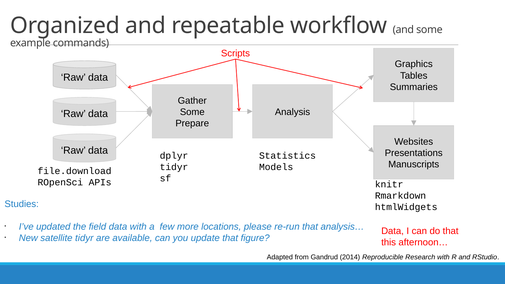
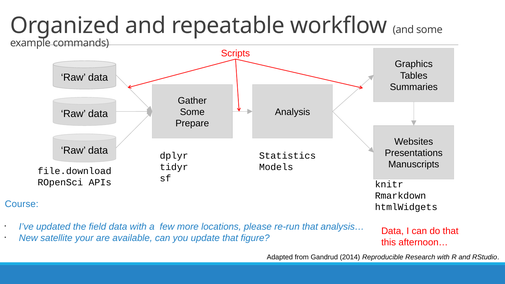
Studies: Studies -> Course
satellite tidyr: tidyr -> your
